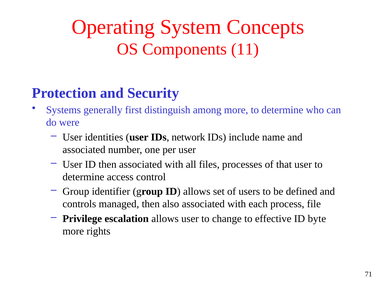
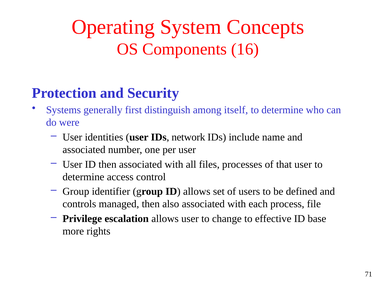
11: 11 -> 16
among more: more -> itself
byte: byte -> base
